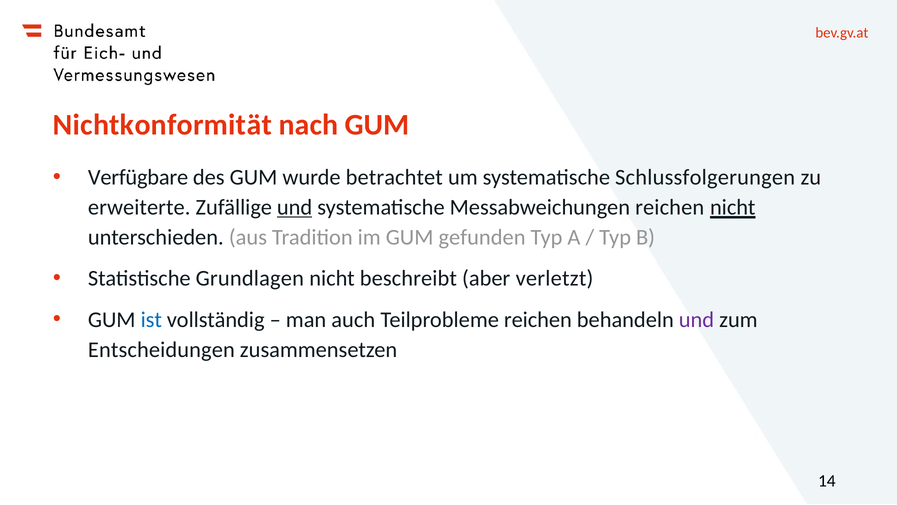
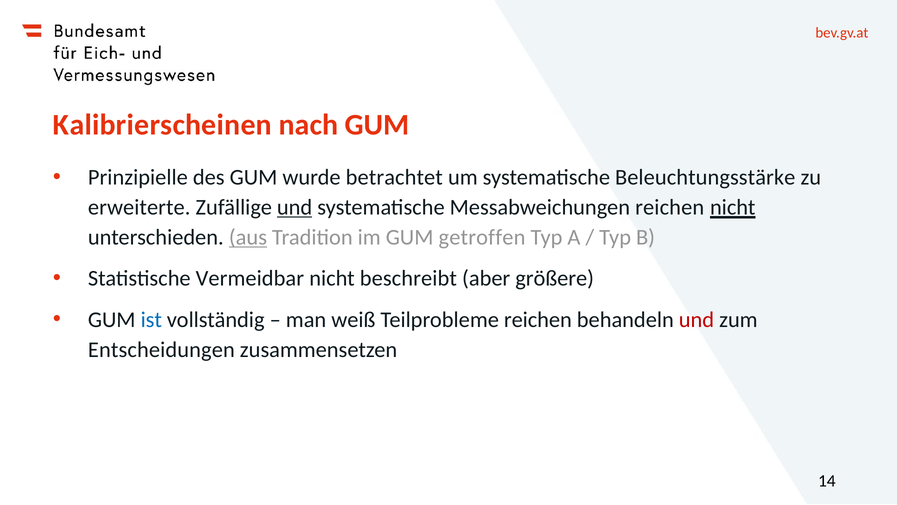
Nichtkonformität: Nichtkonformität -> Kalibrierscheinen
Verfügbare: Verfügbare -> Prinzipielle
Schlussfolgerungen: Schlussfolgerungen -> Beleuchtungsstärke
aus underline: none -> present
gefunden: gefunden -> getroffen
Grundlagen: Grundlagen -> Vermeidbar
verletzt: verletzt -> größere
auch: auch -> weiß
und at (697, 319) colour: purple -> red
